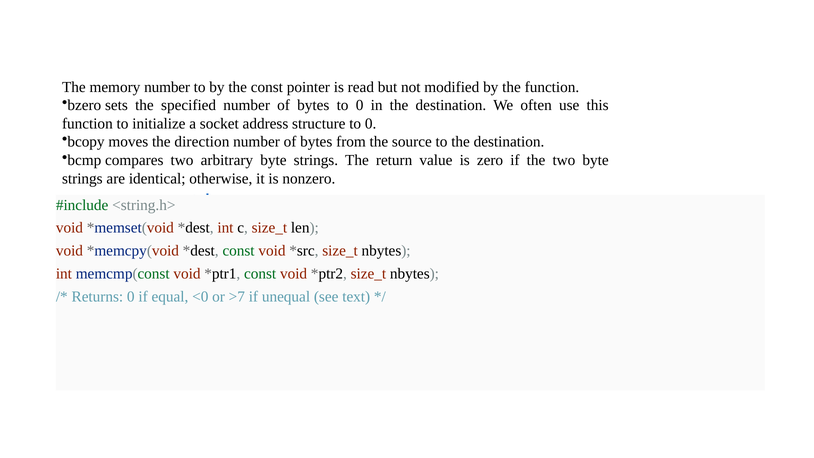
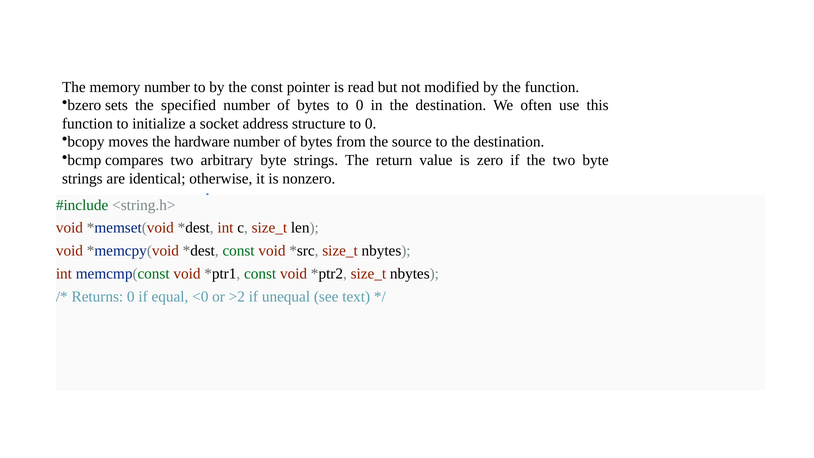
direction: direction -> hardware
>7: >7 -> >2
